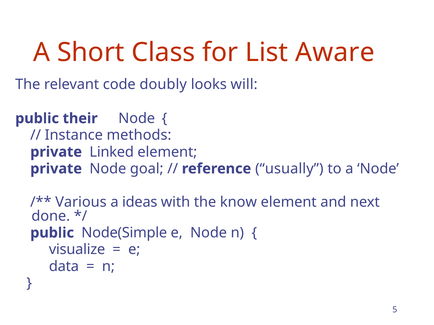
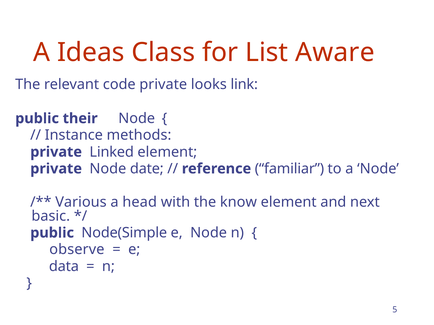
Short: Short -> Ideas
code doubly: doubly -> private
will: will -> link
goal: goal -> date
usually: usually -> familiar
ideas: ideas -> head
done: done -> basic
visualize: visualize -> observe
